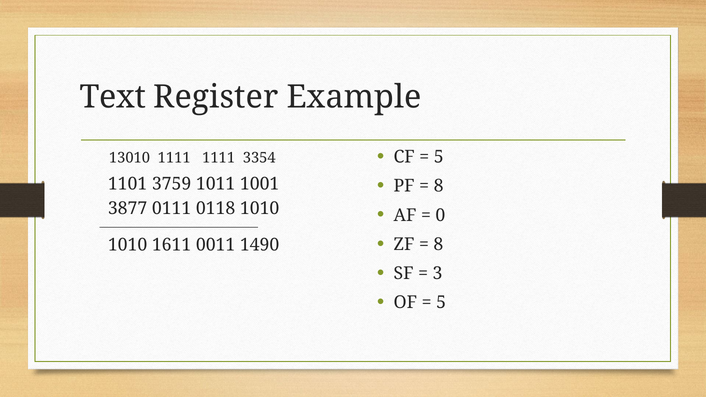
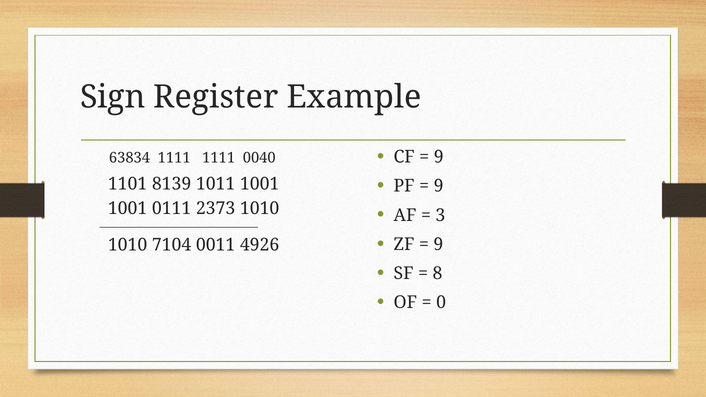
Text: Text -> Sign
5 at (439, 157): 5 -> 9
13010: 13010 -> 63834
3354: 3354 -> 0040
8 at (439, 186): 8 -> 9
3759: 3759 -> 8139
3877 at (128, 208): 3877 -> 1001
0118: 0118 -> 2373
0: 0 -> 3
8 at (438, 244): 8 -> 9
1611: 1611 -> 7104
1490: 1490 -> 4926
3: 3 -> 8
5 at (441, 303): 5 -> 0
